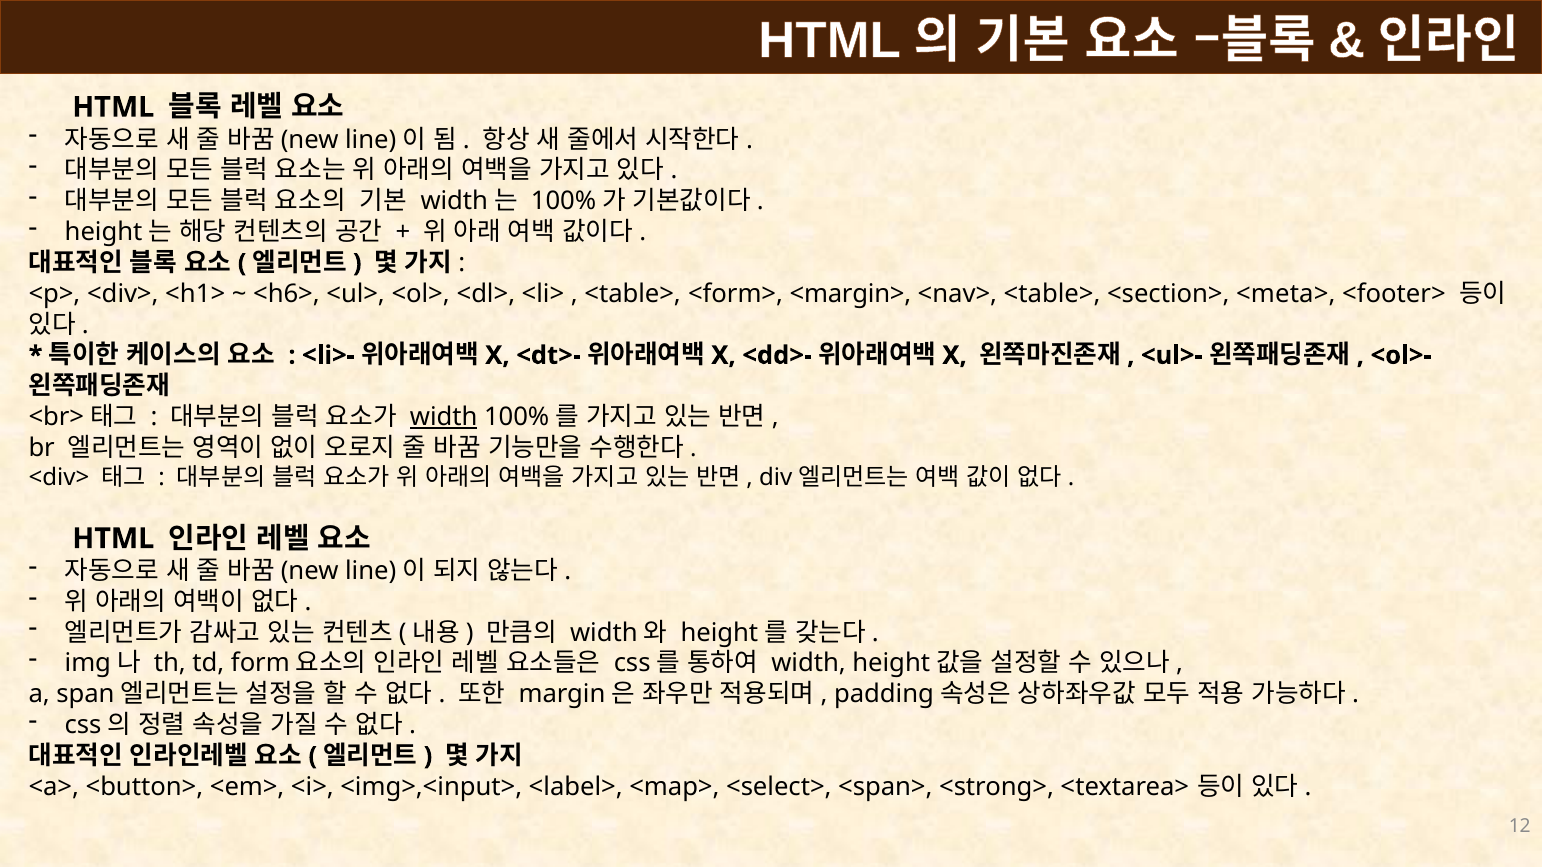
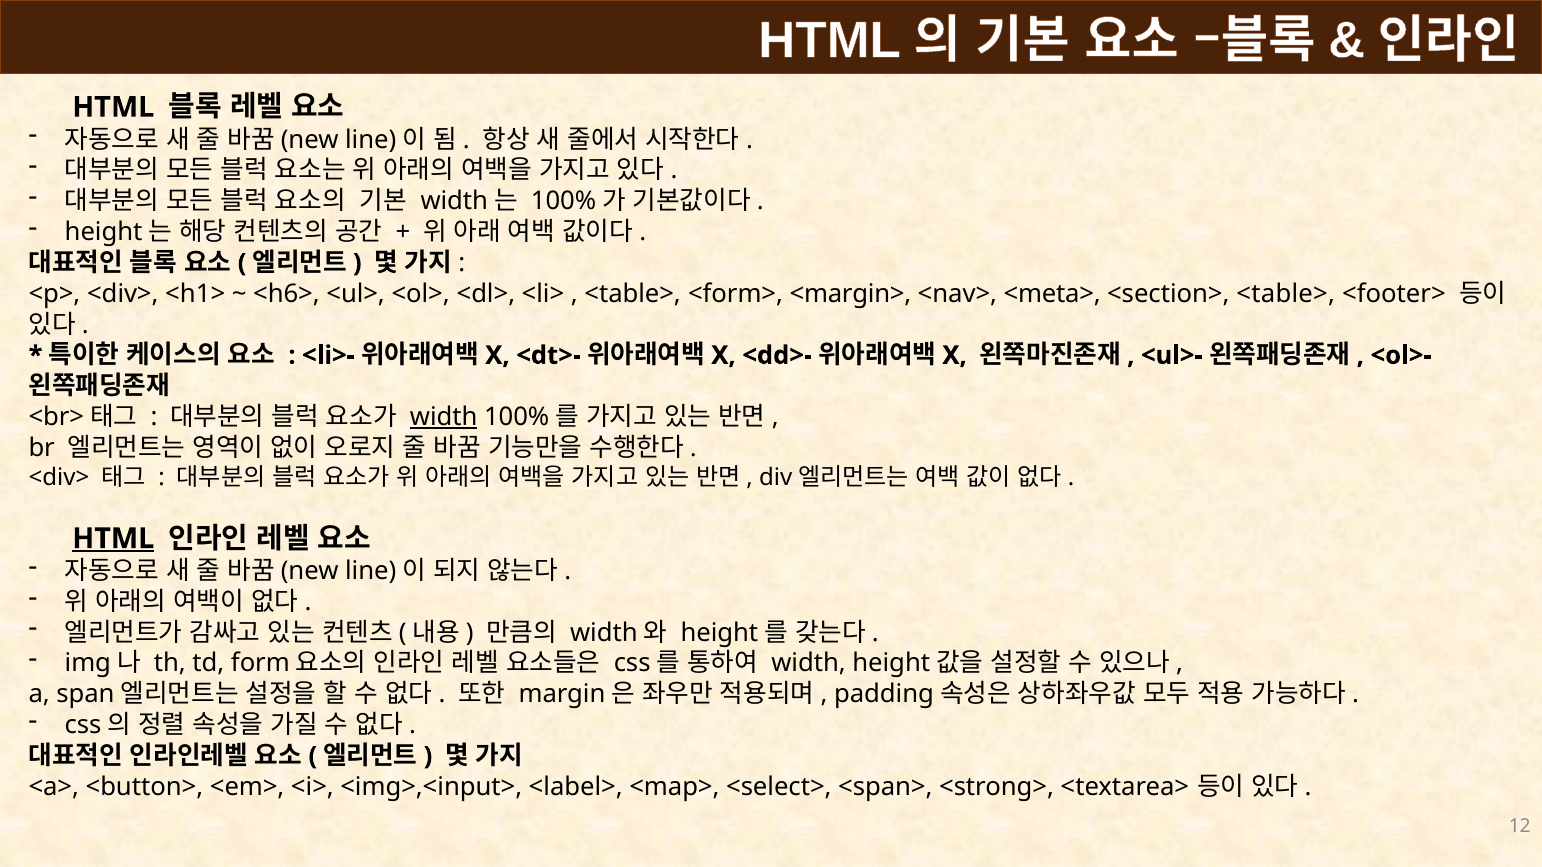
<nav> <table>: <table> -> <meta>
<section> <meta>: <meta> -> <table>
HTML at (113, 539) underline: none -> present
